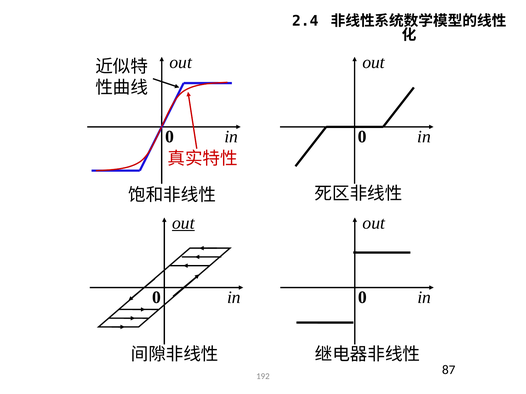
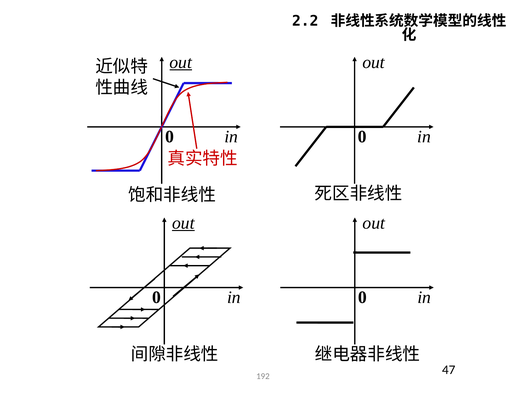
2.4: 2.4 -> 2.2
out at (181, 62) underline: none -> present
87: 87 -> 47
